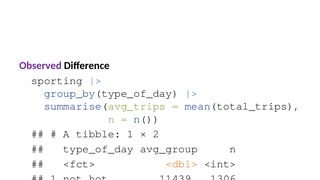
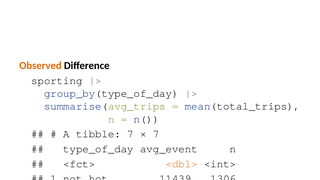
Observed colour: purple -> orange
tibble 1: 1 -> 7
2 at (156, 134): 2 -> 7
avg_group: avg_group -> avg_event
